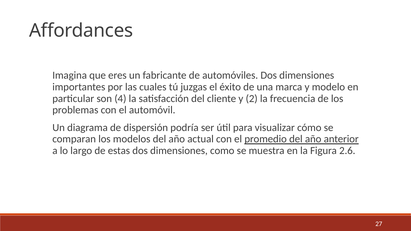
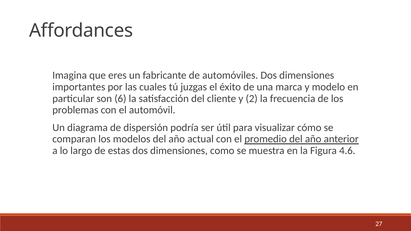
4: 4 -> 6
2.6: 2.6 -> 4.6
